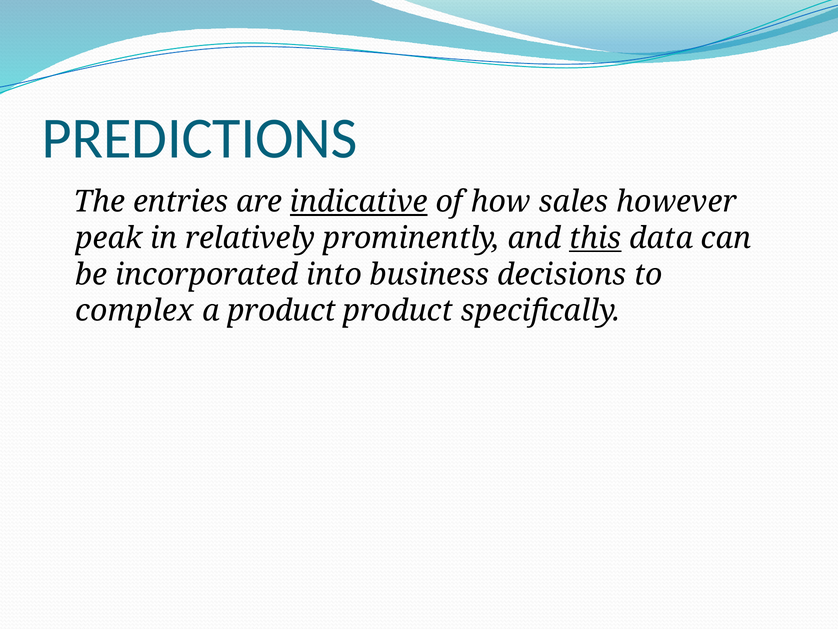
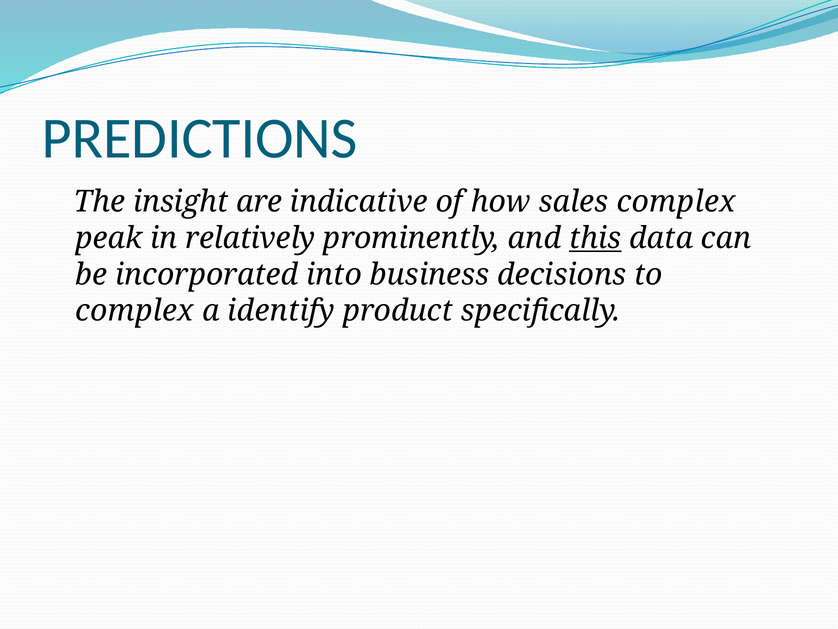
entries: entries -> insight
indicative underline: present -> none
sales however: however -> complex
a product: product -> identify
